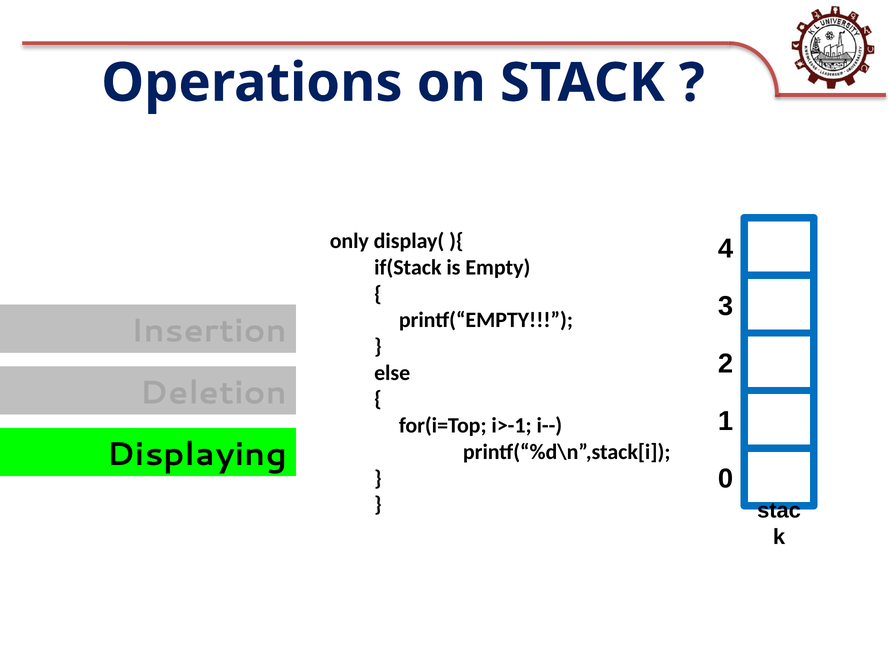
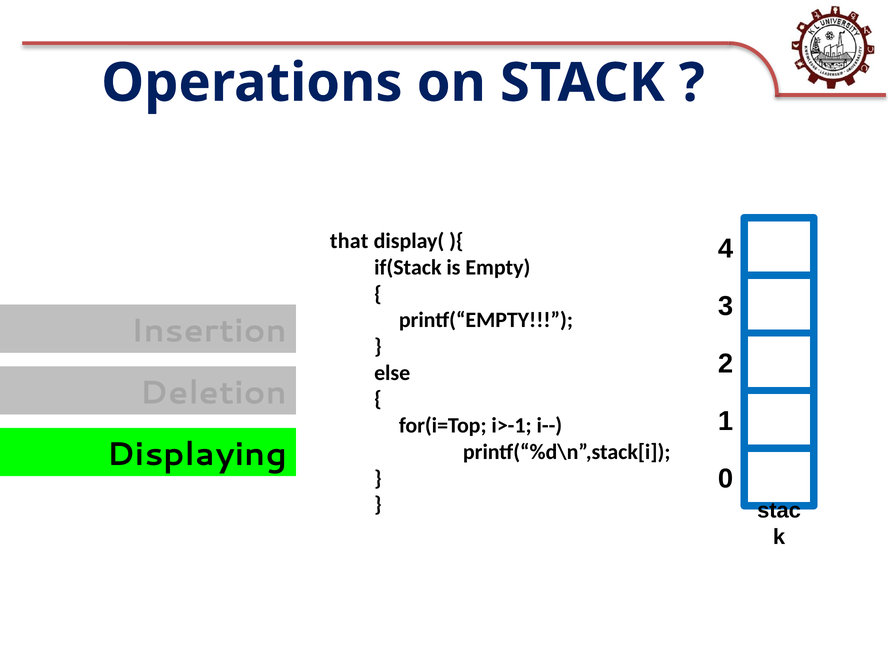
only: only -> that
